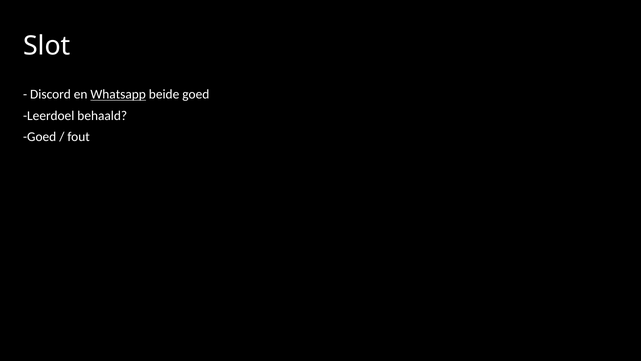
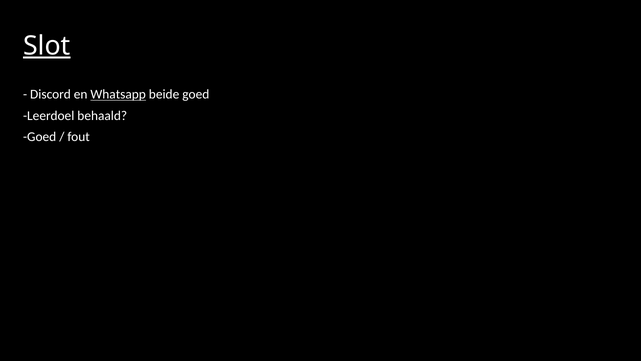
Slot underline: none -> present
